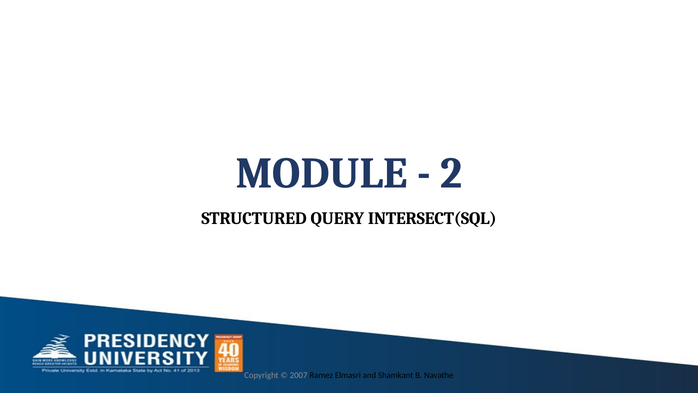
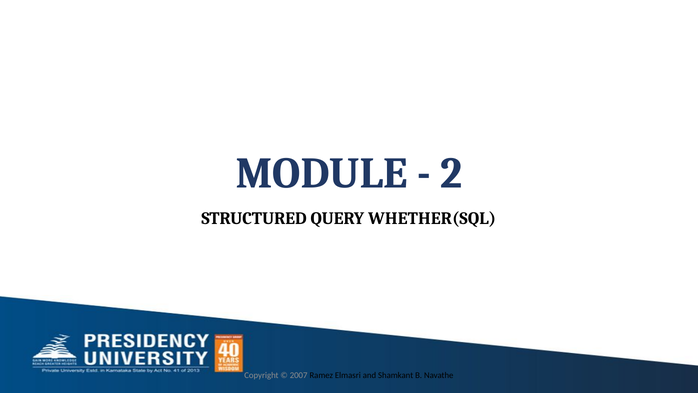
INTERSECT(SQL: INTERSECT(SQL -> WHETHER(SQL
